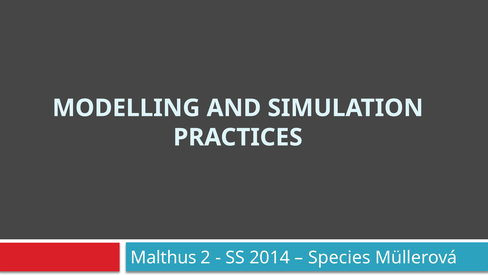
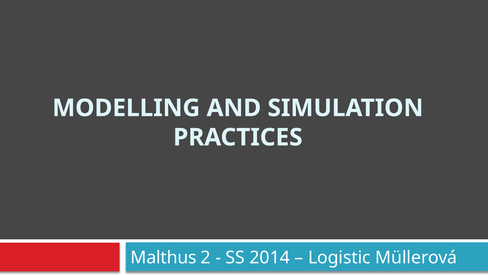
Species: Species -> Logistic
